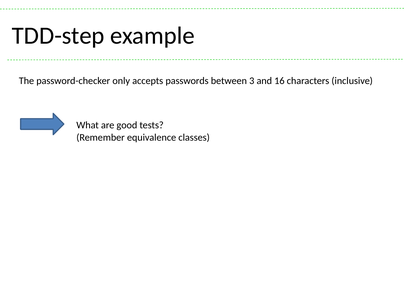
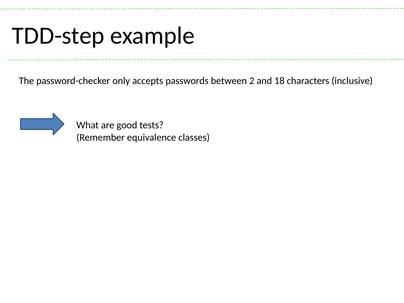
3: 3 -> 2
16: 16 -> 18
